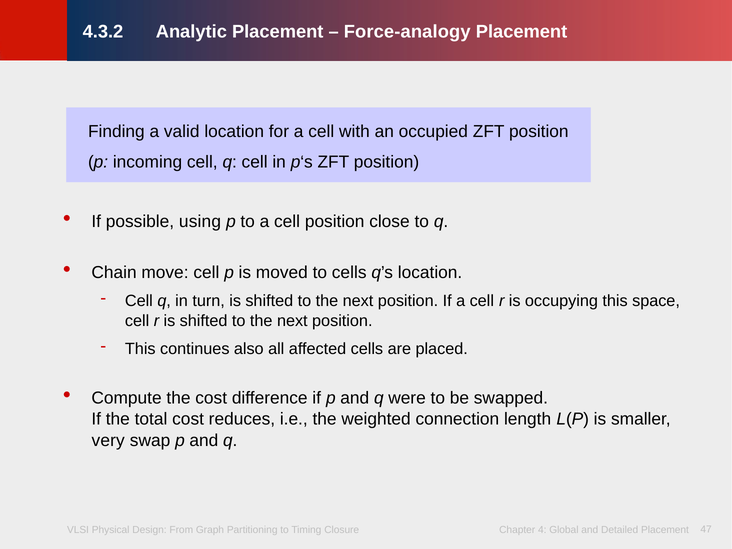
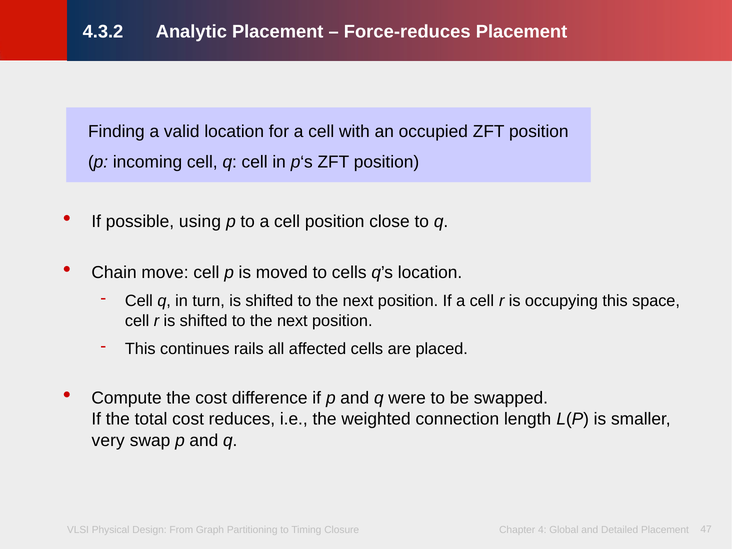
Force-analogy: Force-analogy -> Force-reduces
also: also -> rails
